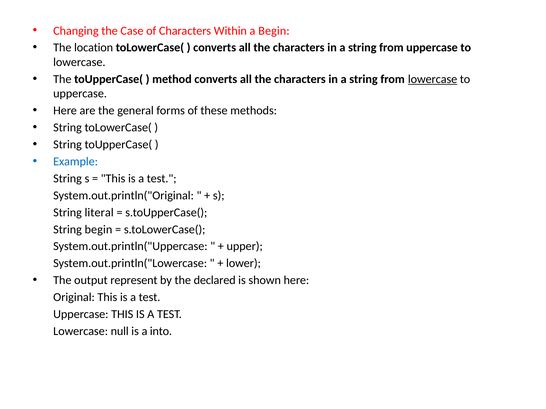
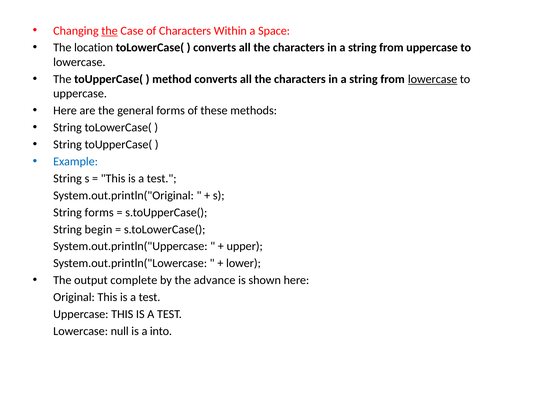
the at (110, 31) underline: none -> present
a Begin: Begin -> Space
String literal: literal -> forms
represent: represent -> complete
declared: declared -> advance
